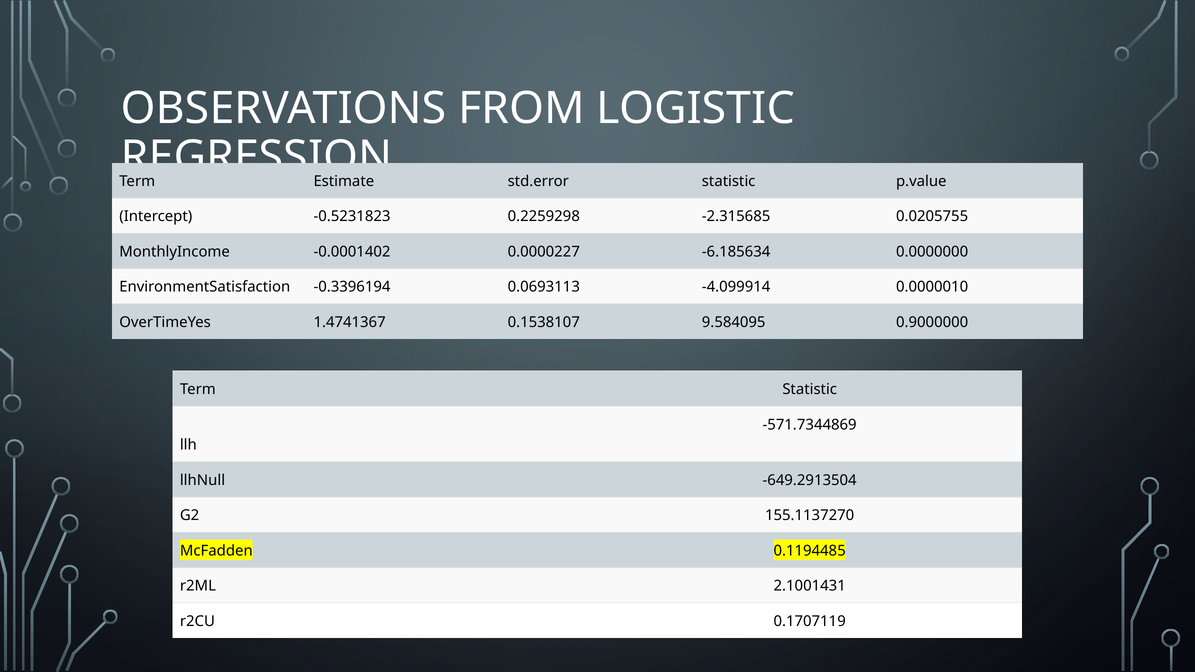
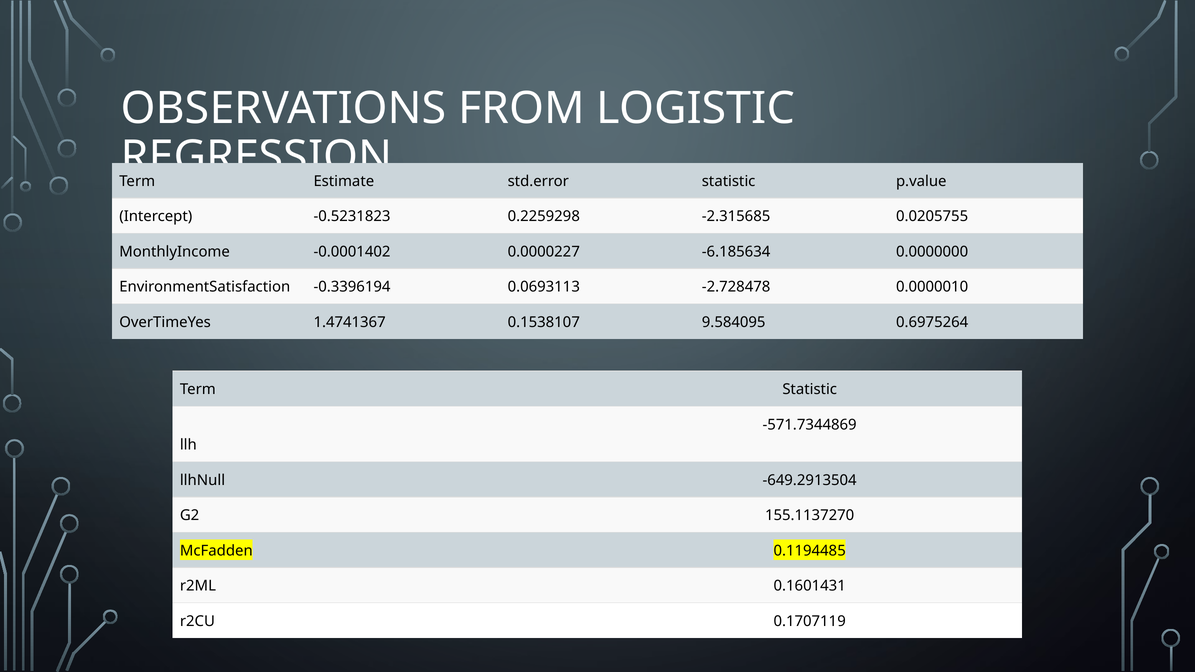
-4.099914: -4.099914 -> -2.728478
0.9000000: 0.9000000 -> 0.6975264
2.1001431: 2.1001431 -> 0.1601431
